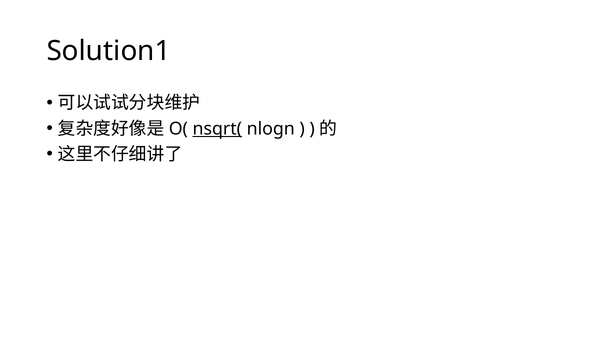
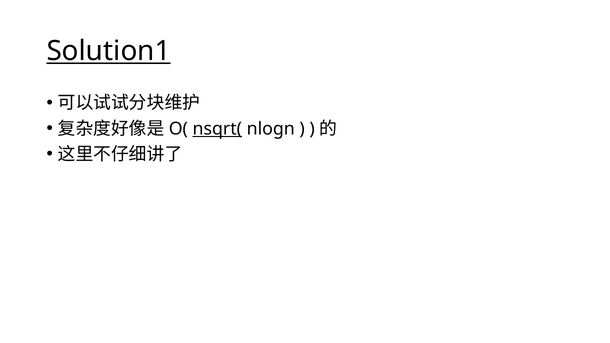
Solution1 underline: none -> present
